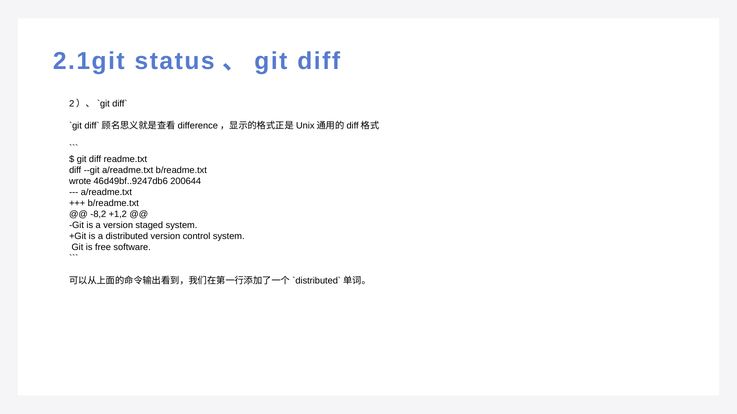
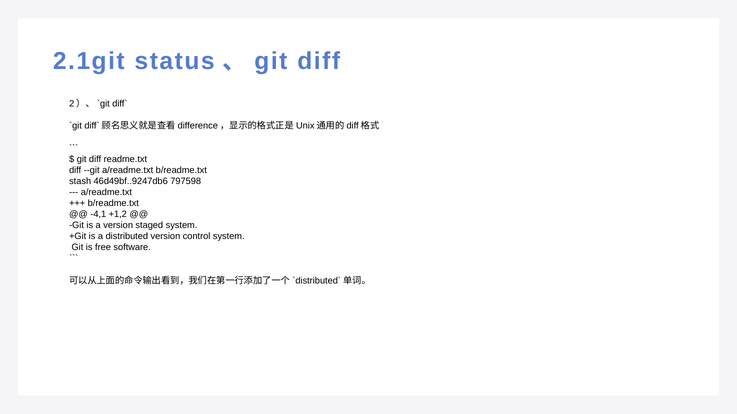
wrote: wrote -> stash
200644: 200644 -> 797598
-8,2: -8,2 -> -4,1
